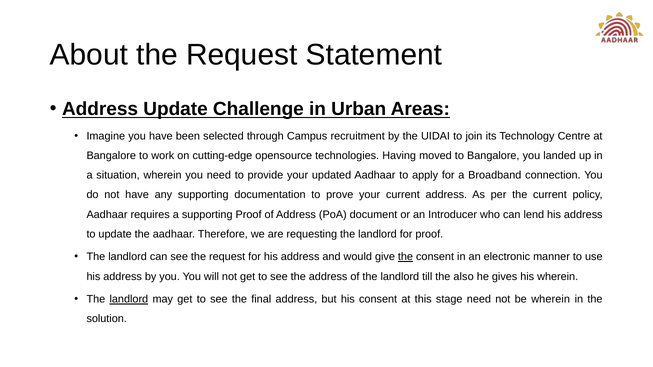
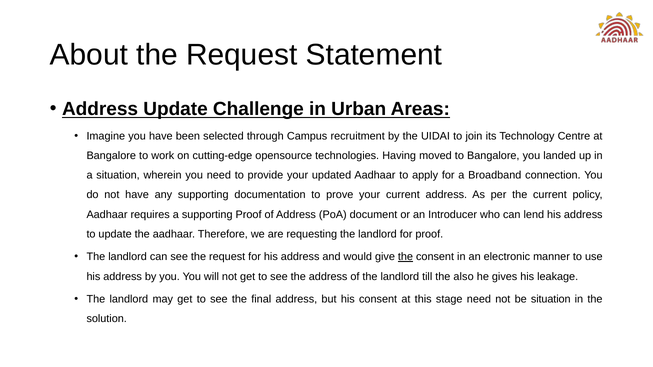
his wherein: wherein -> leakage
landlord at (129, 300) underline: present -> none
be wherein: wherein -> situation
